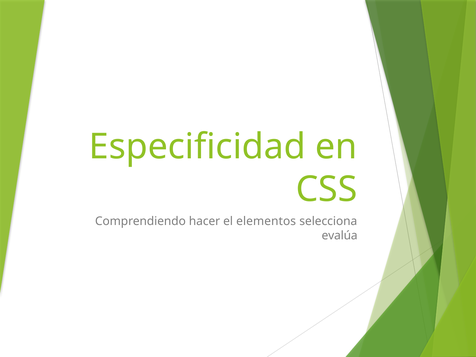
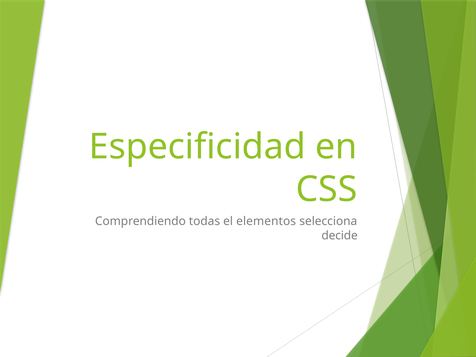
hacer: hacer -> todas
evalúa: evalúa -> decide
